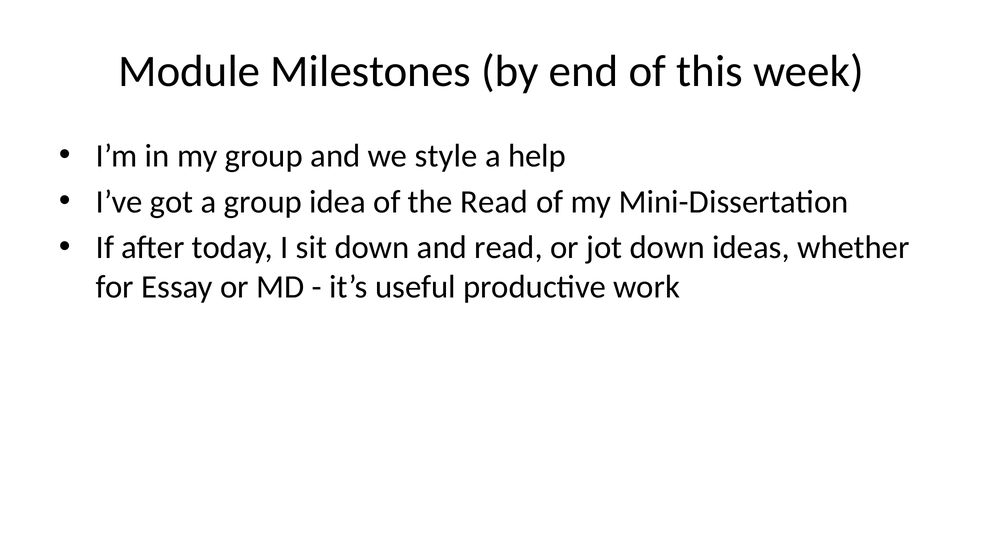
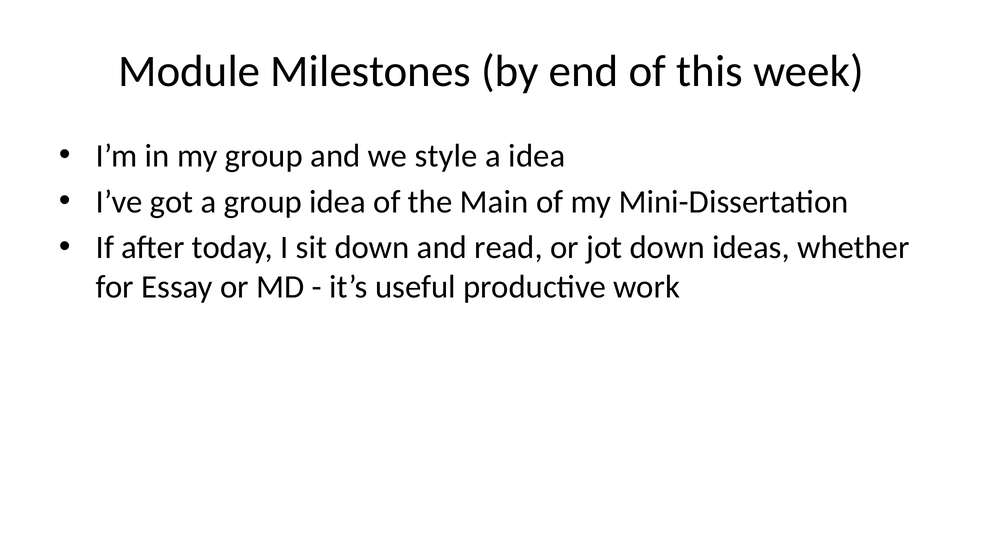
a help: help -> idea
the Read: Read -> Main
